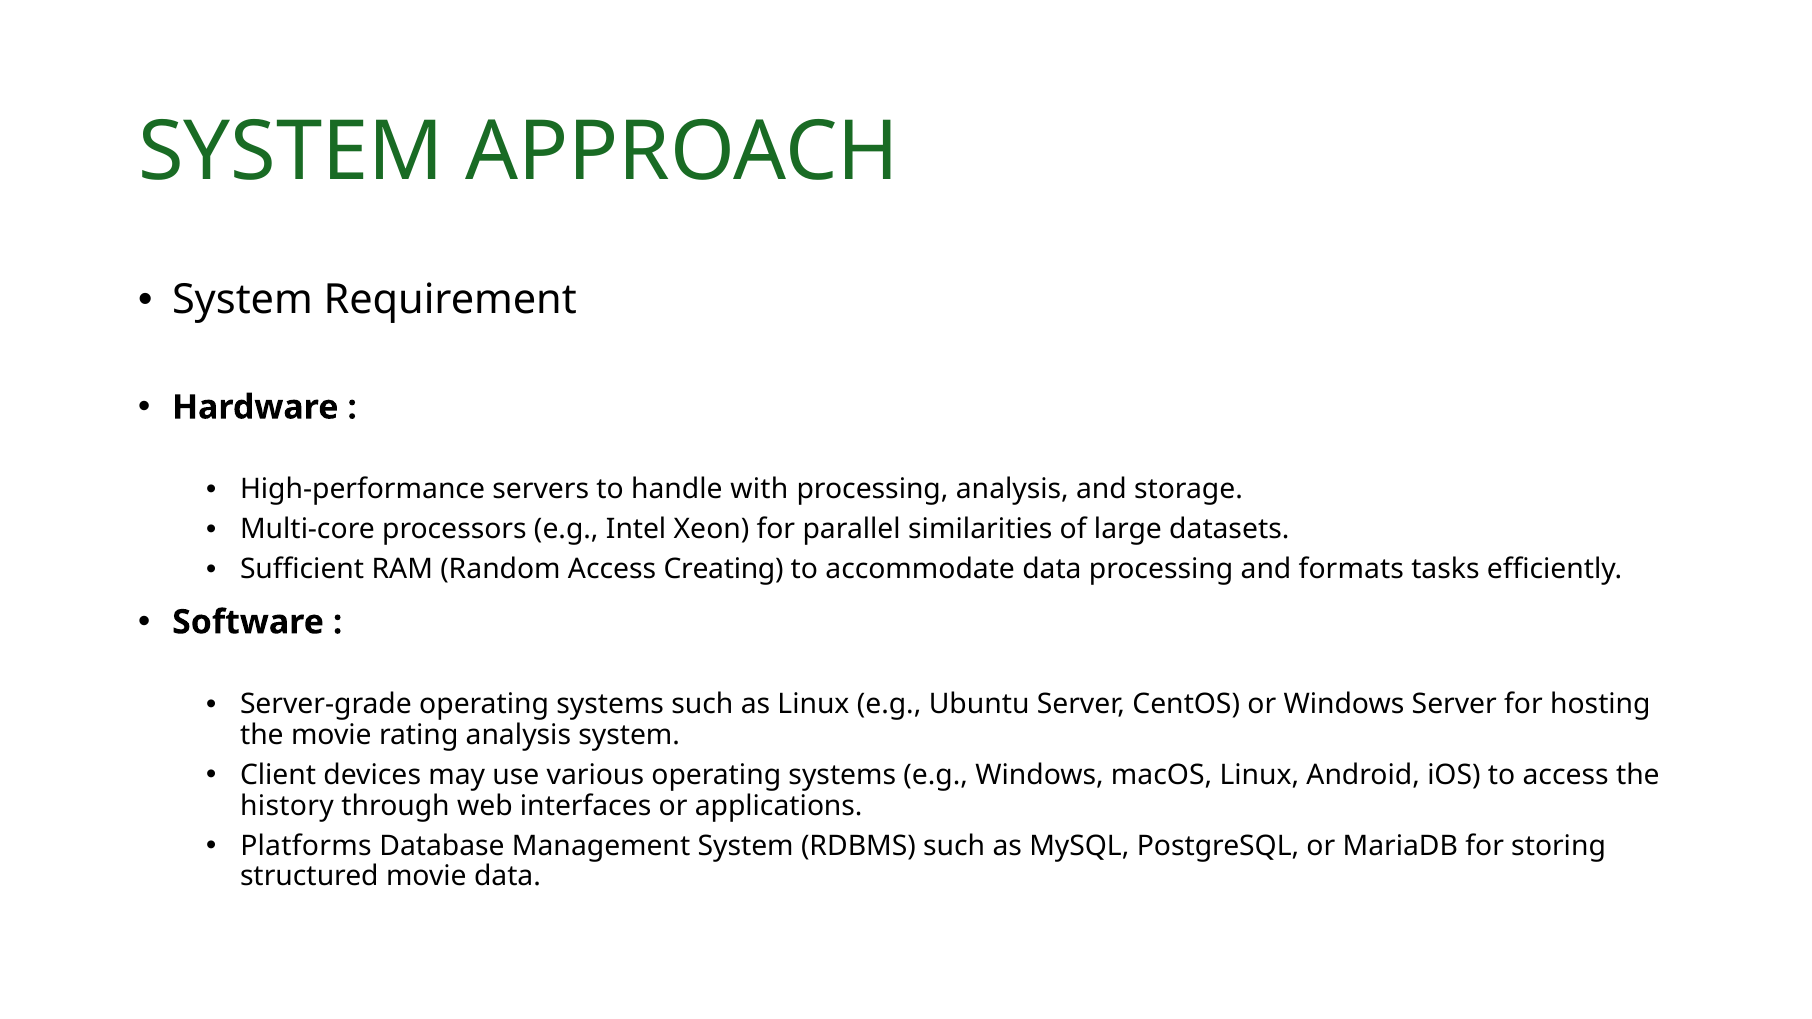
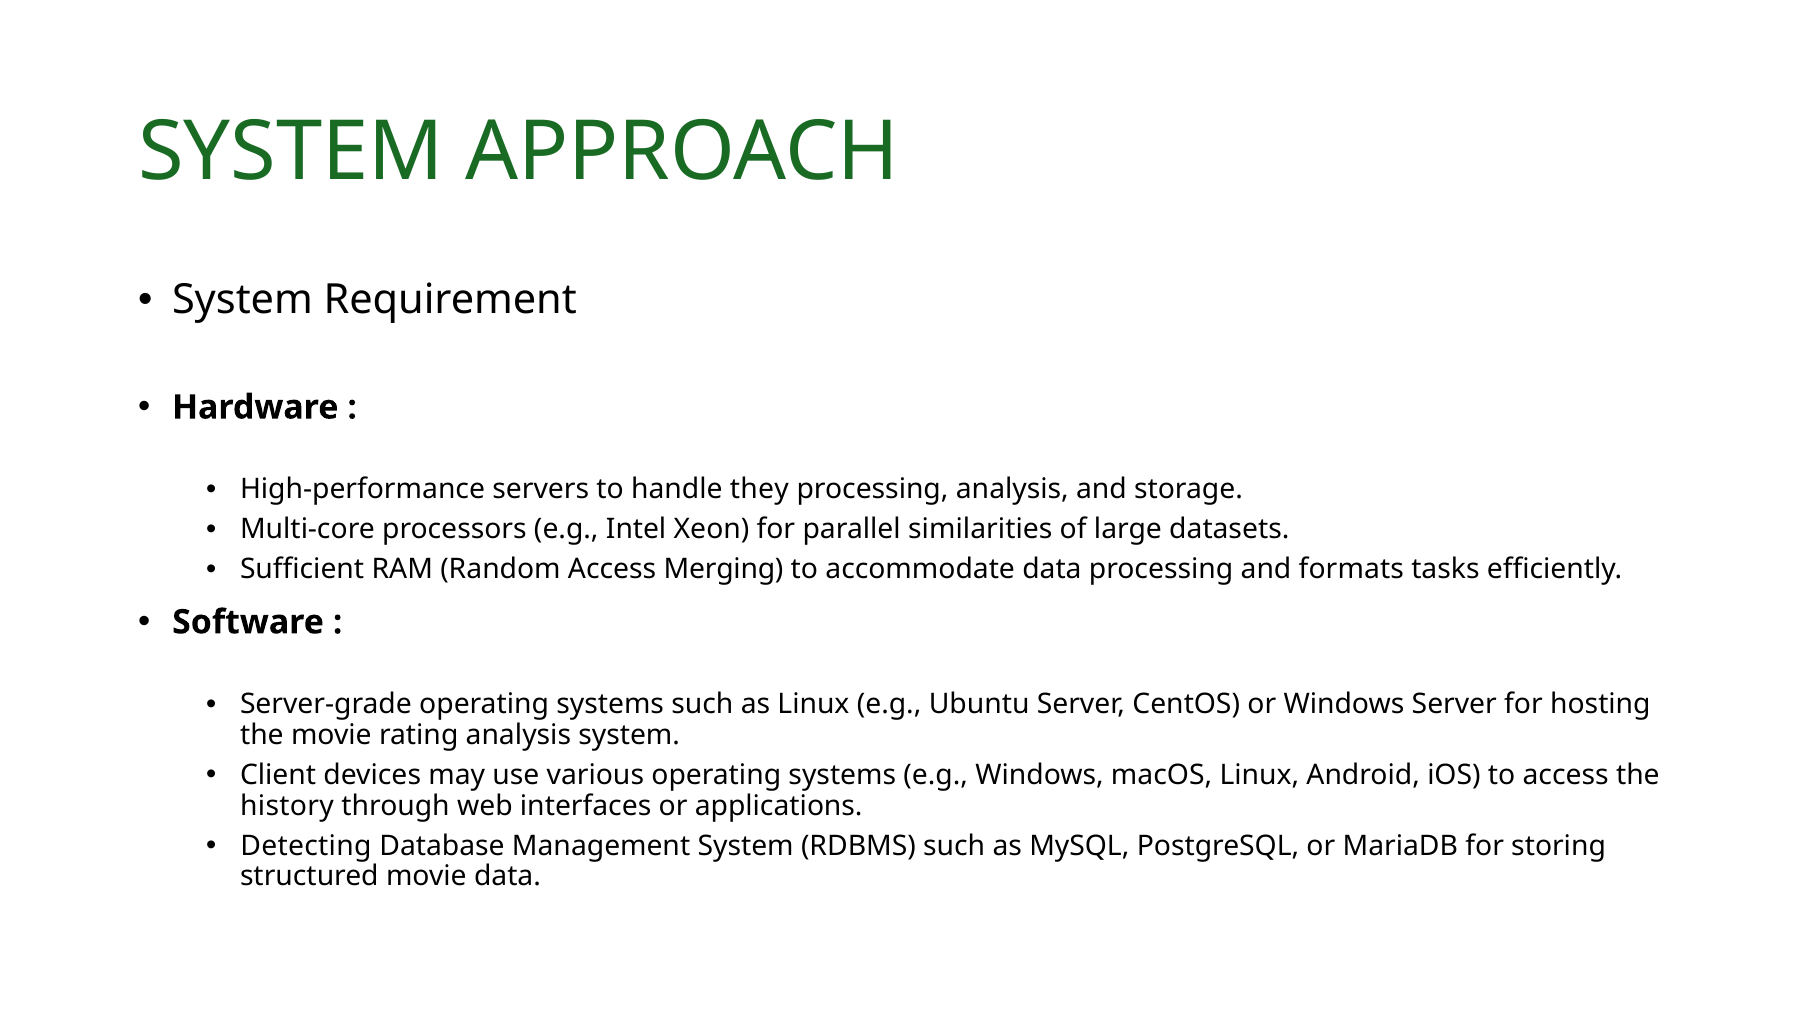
with: with -> they
Creating: Creating -> Merging
Platforms: Platforms -> Detecting
